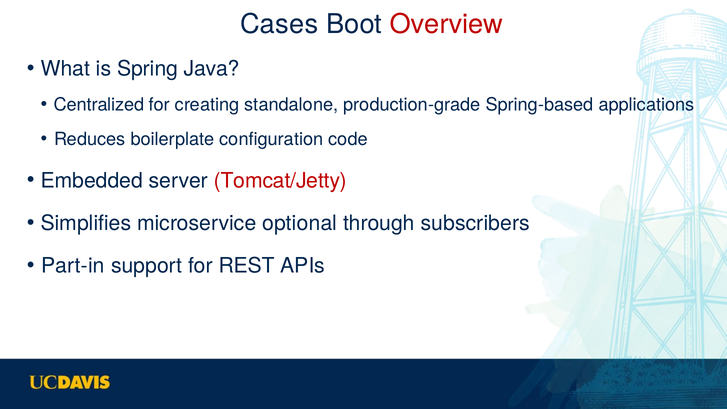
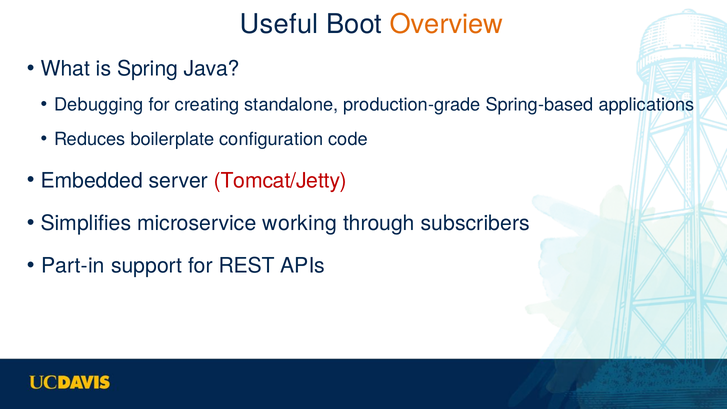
Cases: Cases -> Useful
Overview colour: red -> orange
Centralized: Centralized -> Debugging
optional: optional -> working
